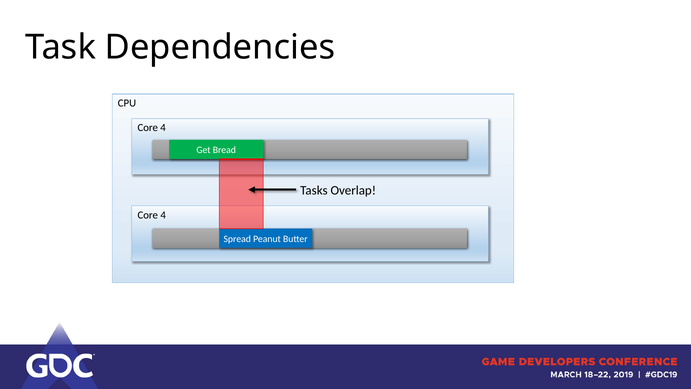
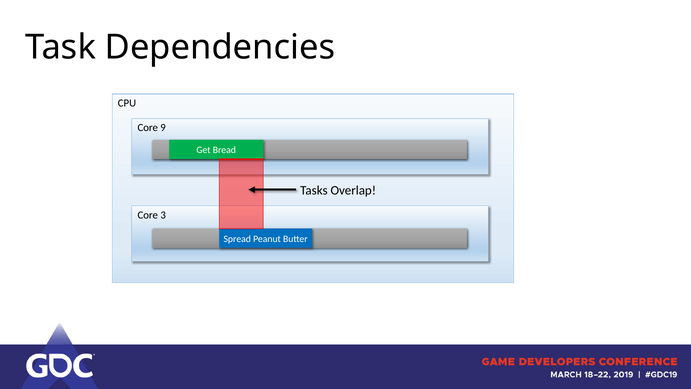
4 at (163, 128): 4 -> 9
4 at (163, 215): 4 -> 3
